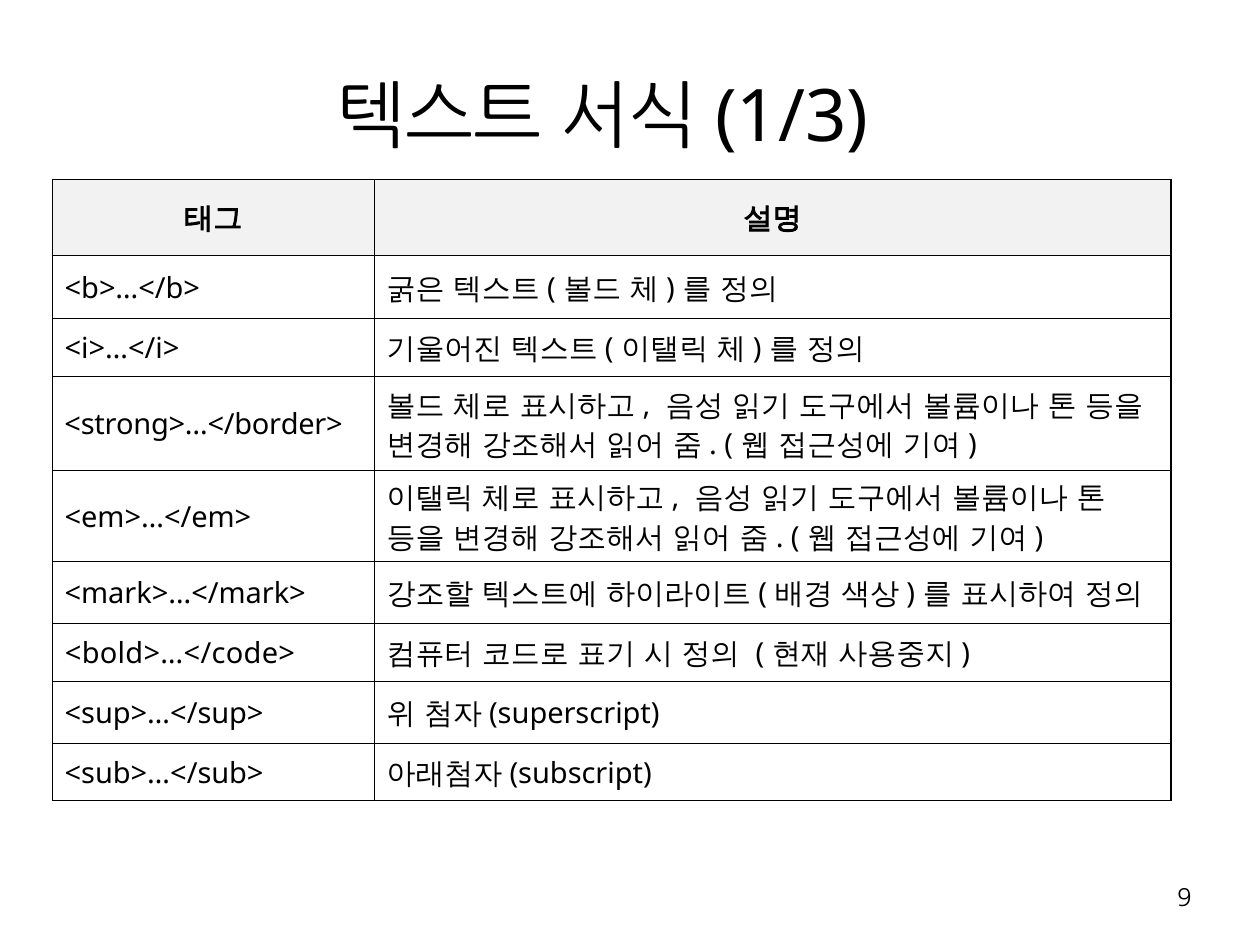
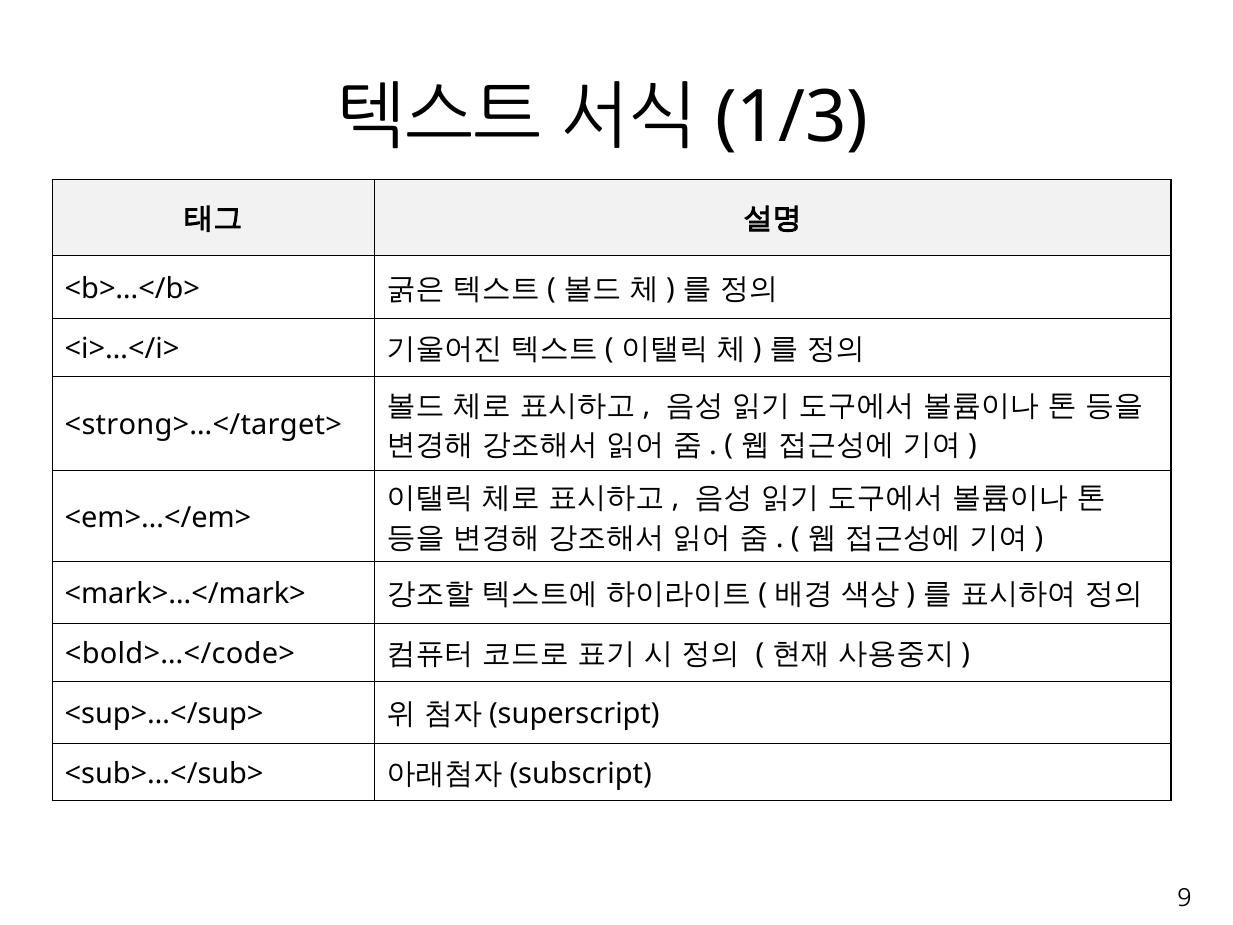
<strong>…</border>: <strong>…</border> -> <strong>…</target>
